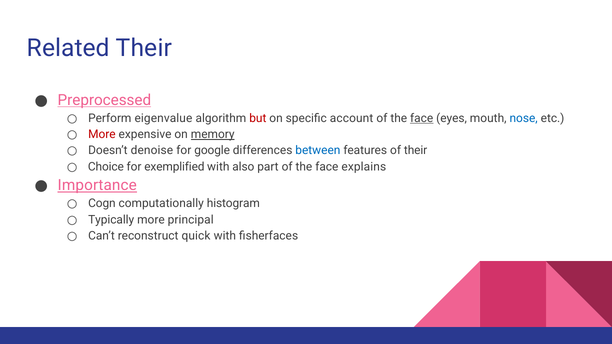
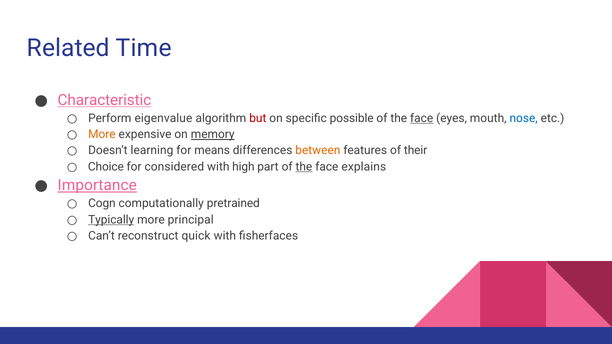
Related Their: Their -> Time
Preprocessed: Preprocessed -> Characteristic
account: account -> possible
More at (102, 134) colour: red -> orange
denoise: denoise -> learning
google: google -> means
between colour: blue -> orange
exemplified: exemplified -> considered
also: also -> high
the at (304, 167) underline: none -> present
histogram: histogram -> pretrained
Typically underline: none -> present
